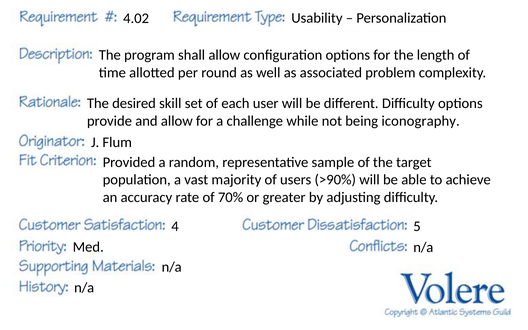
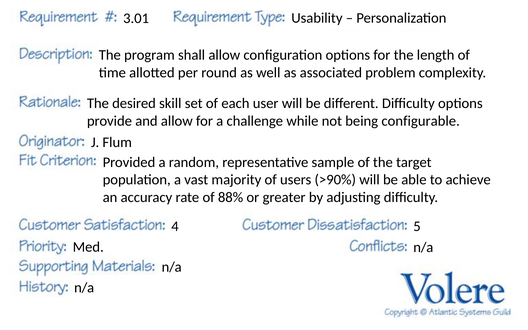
4.02: 4.02 -> 3.01
iconography: iconography -> configurable
70%: 70% -> 88%
